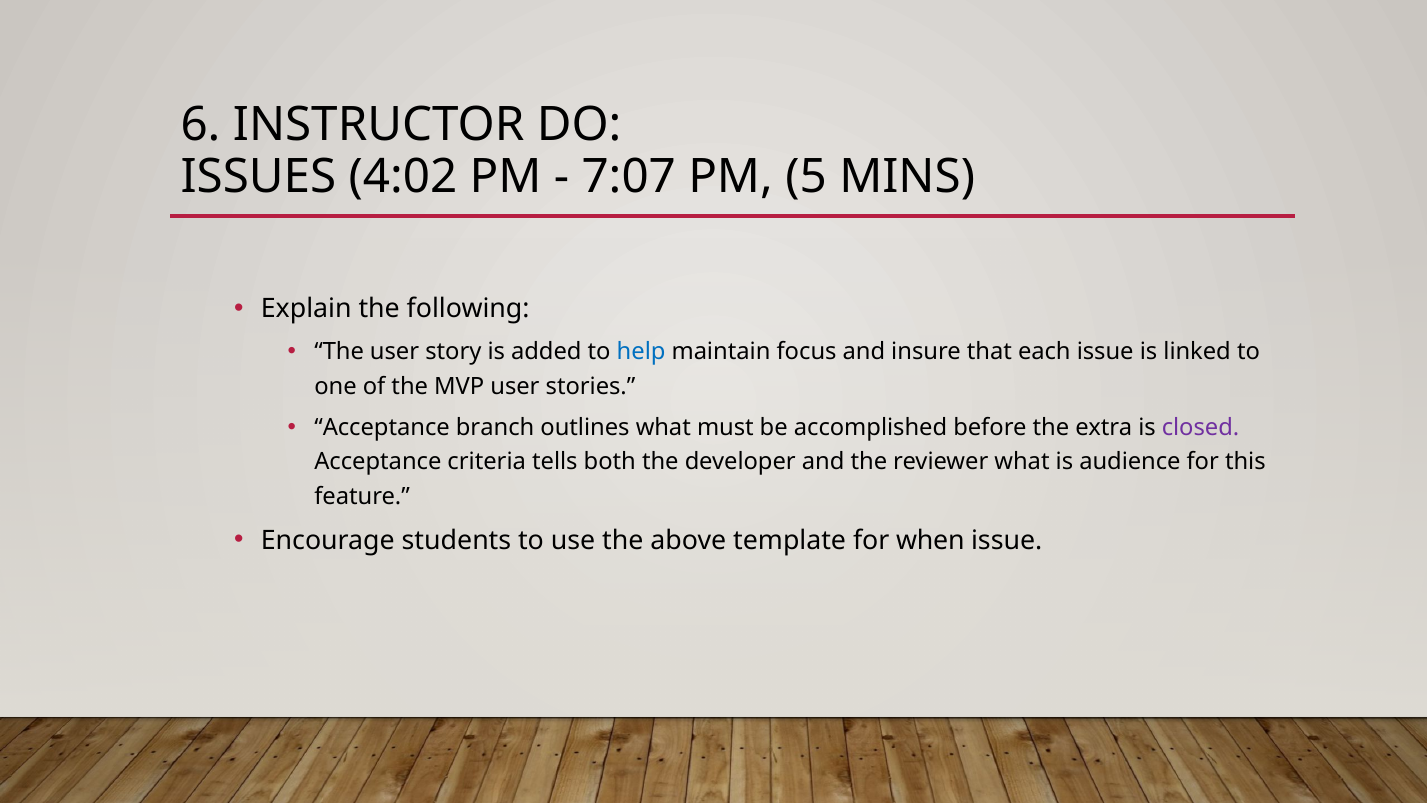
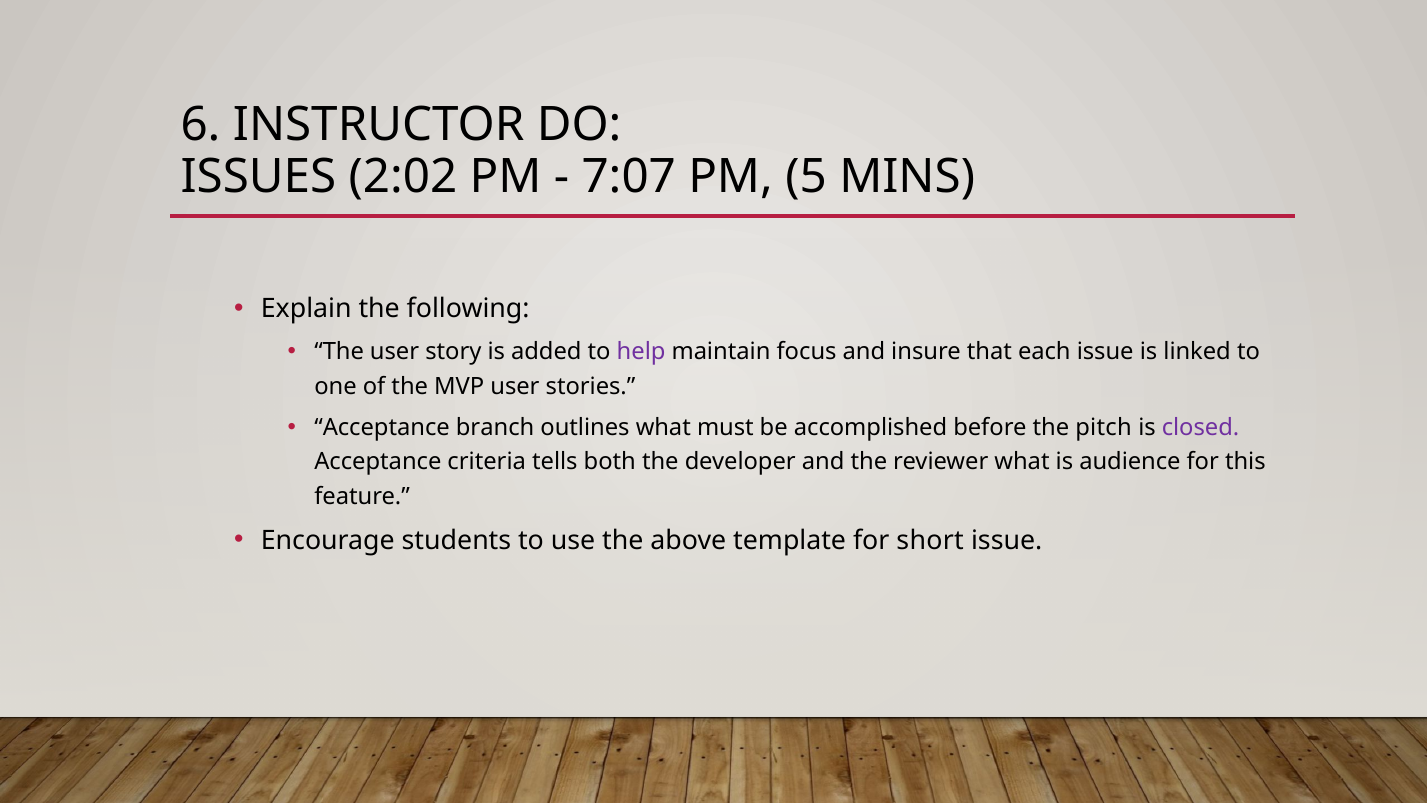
4:02: 4:02 -> 2:02
help colour: blue -> purple
extra: extra -> pitch
when: when -> short
